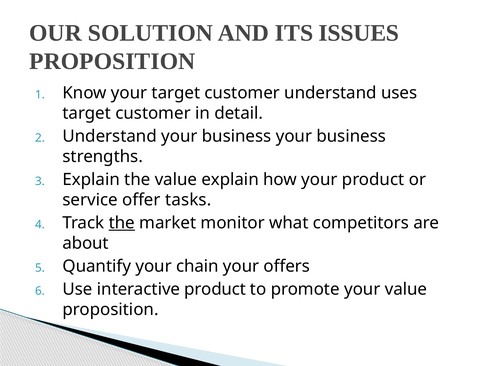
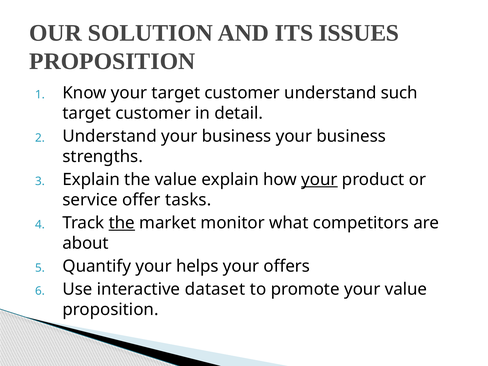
uses: uses -> such
your at (319, 180) underline: none -> present
chain: chain -> helps
interactive product: product -> dataset
